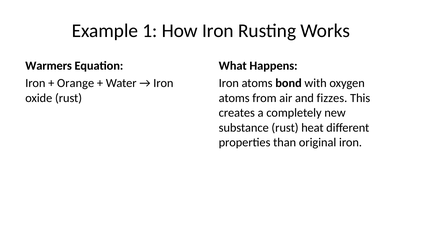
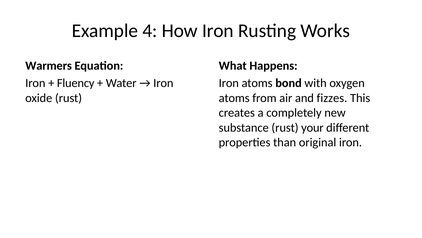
1: 1 -> 4
Orange: Orange -> Fluency
heat: heat -> your
